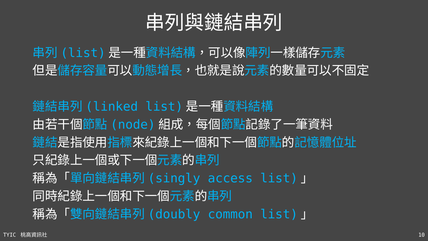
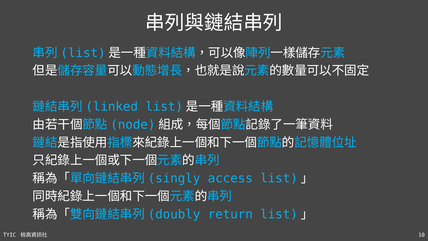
common: common -> return
